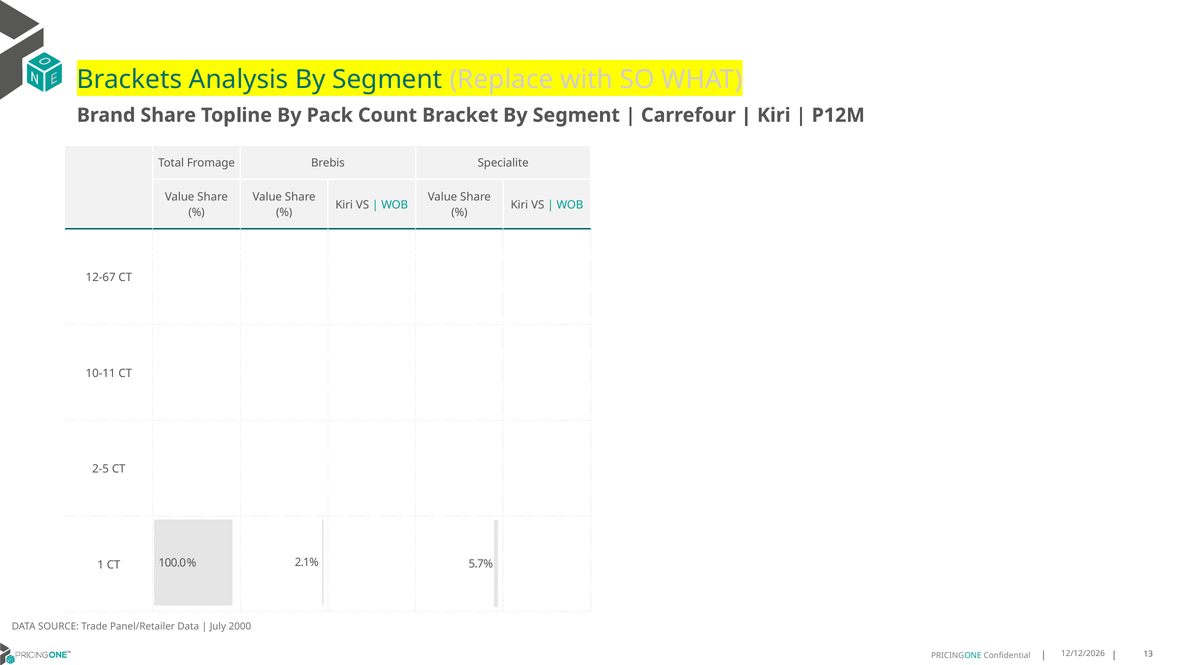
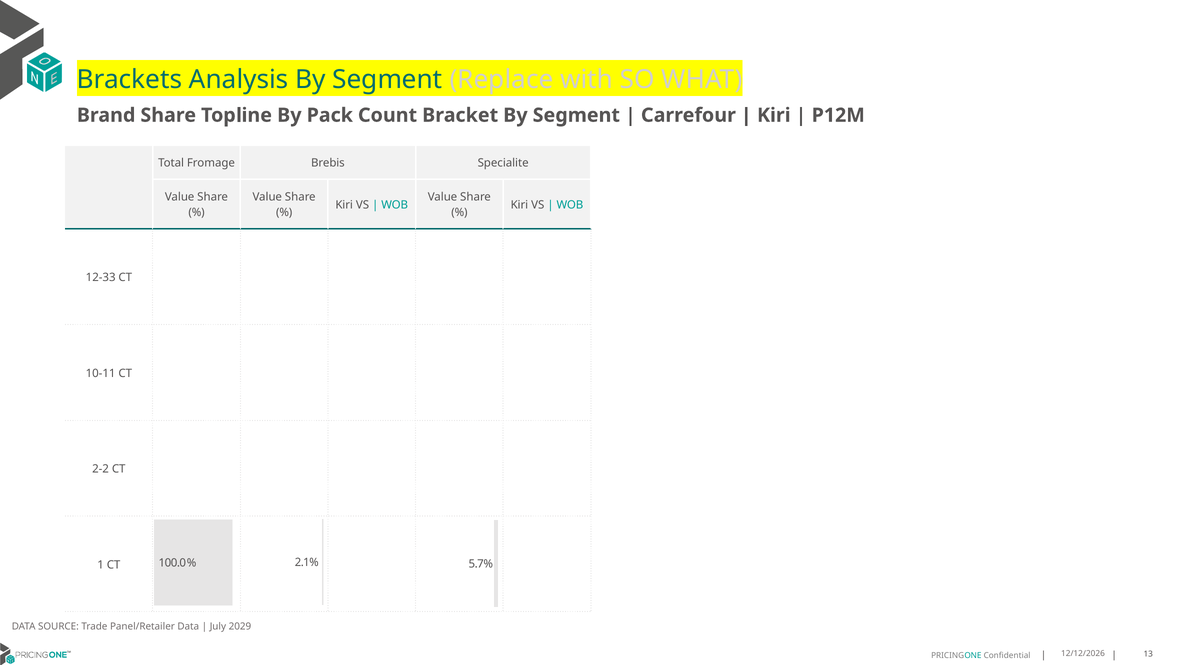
12-67: 12-67 -> 12-33
2-5: 2-5 -> 2-2
2000: 2000 -> 2029
